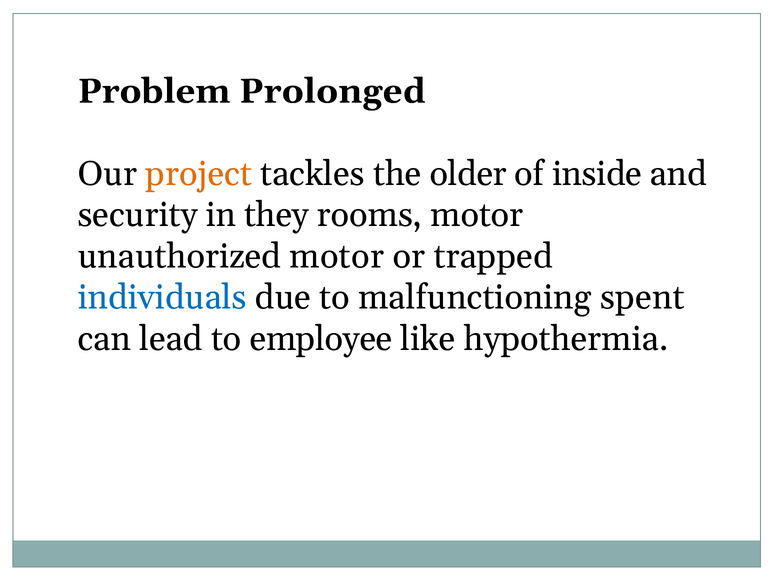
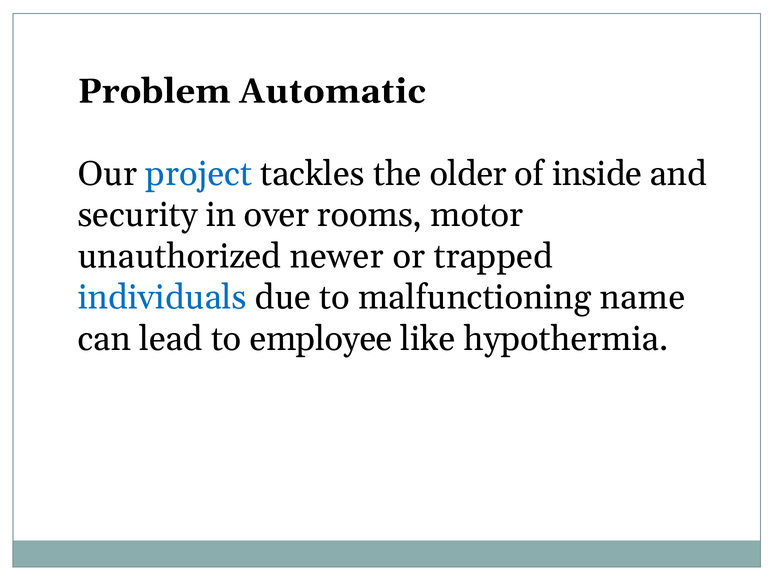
Prolonged: Prolonged -> Automatic
project colour: orange -> blue
they: they -> over
unauthorized motor: motor -> newer
spent: spent -> name
